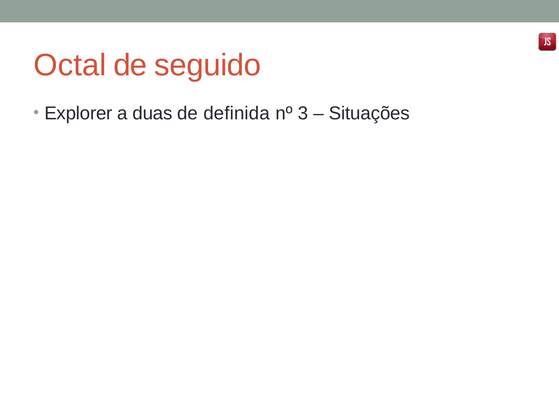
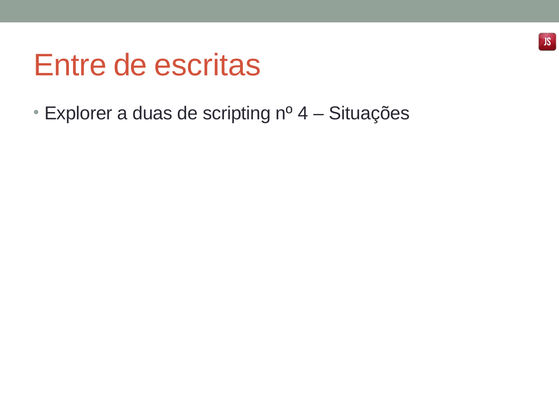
Octal: Octal -> Entre
seguido: seguido -> escritas
definida: definida -> scripting
3: 3 -> 4
